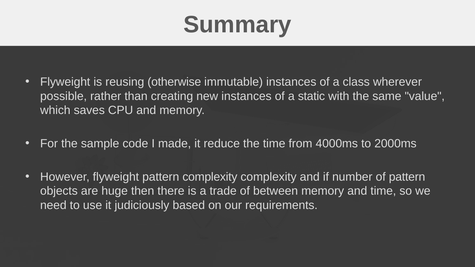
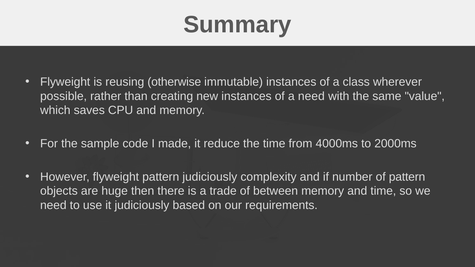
a static: static -> need
pattern complexity: complexity -> judiciously
